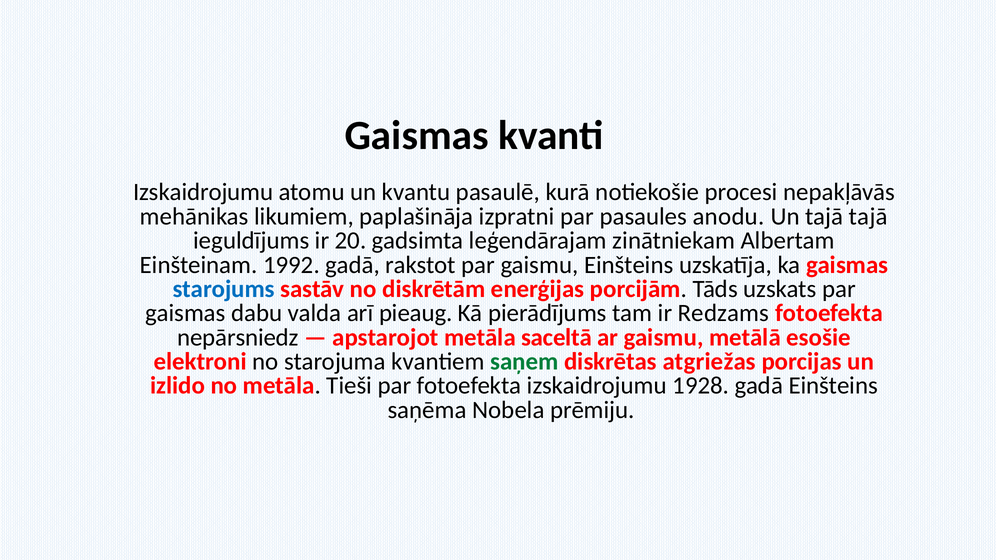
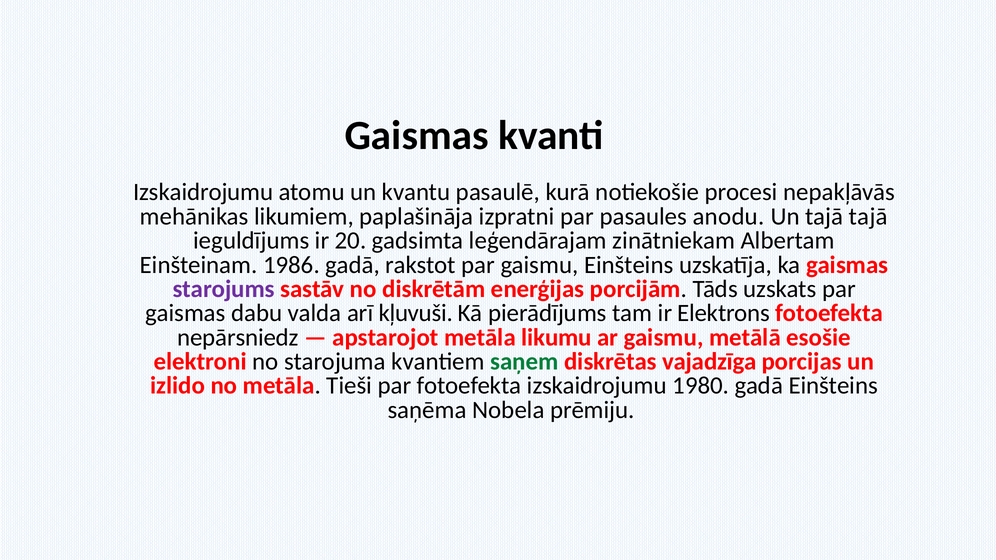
1992: 1992 -> 1986
starojums colour: blue -> purple
pieaug: pieaug -> kļuvuši
Redzams: Redzams -> Elektrons
saceltā: saceltā -> likumu
atgriežas: atgriežas -> vajadzīga
1928: 1928 -> 1980
